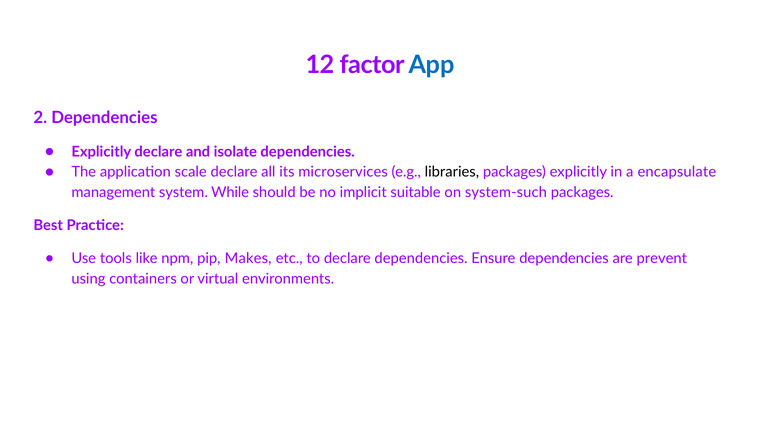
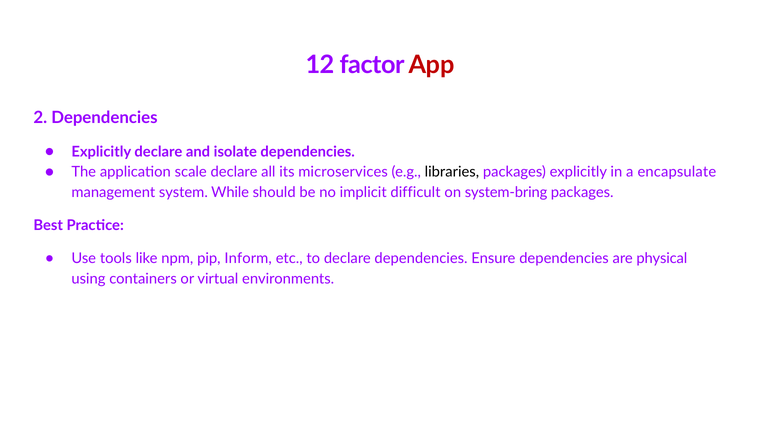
App colour: blue -> red
suitable: suitable -> difficult
system-such: system-such -> system-bring
Makes: Makes -> Inform
prevent: prevent -> physical
